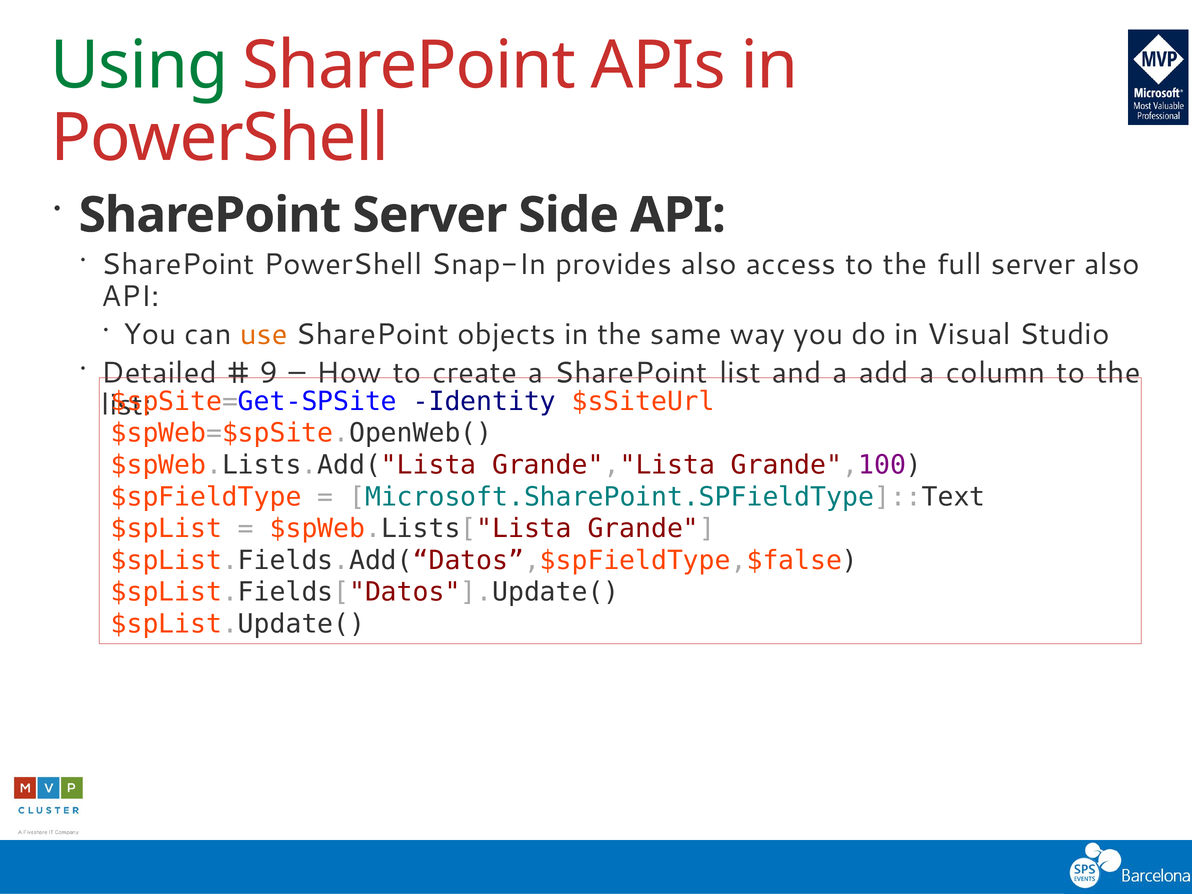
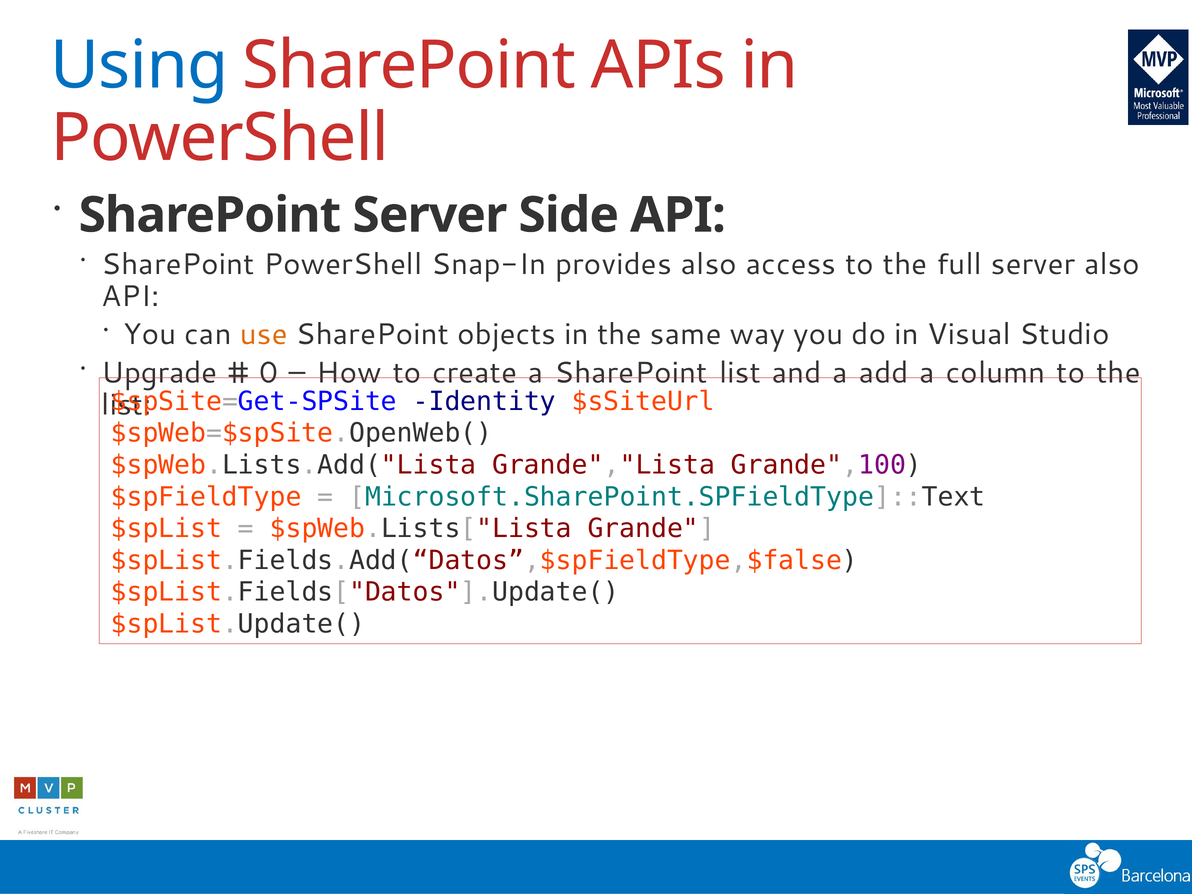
Using colour: green -> blue
Detailed: Detailed -> Upgrade
9: 9 -> 0
